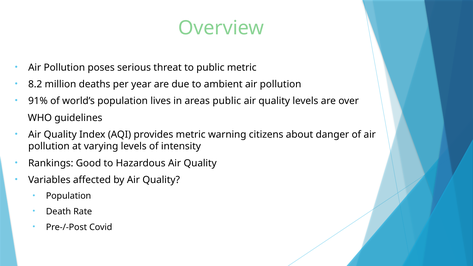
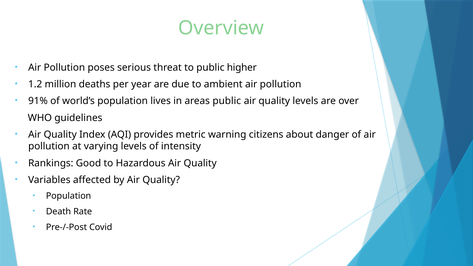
public metric: metric -> higher
8.2: 8.2 -> 1.2
